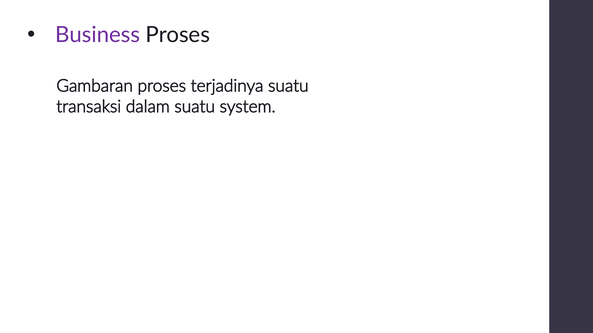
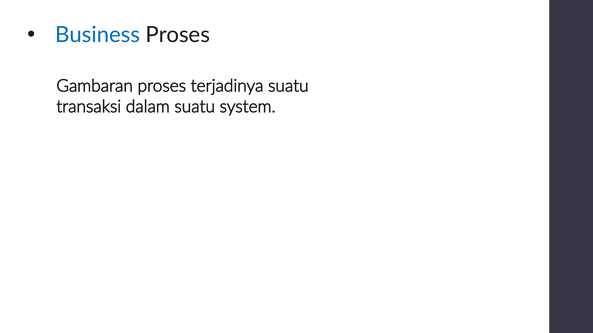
Business colour: purple -> blue
